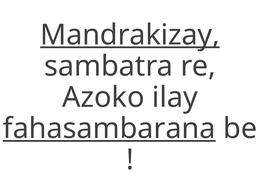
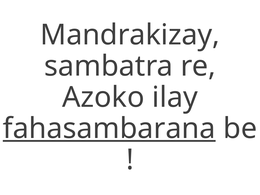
Mandrakizay underline: present -> none
